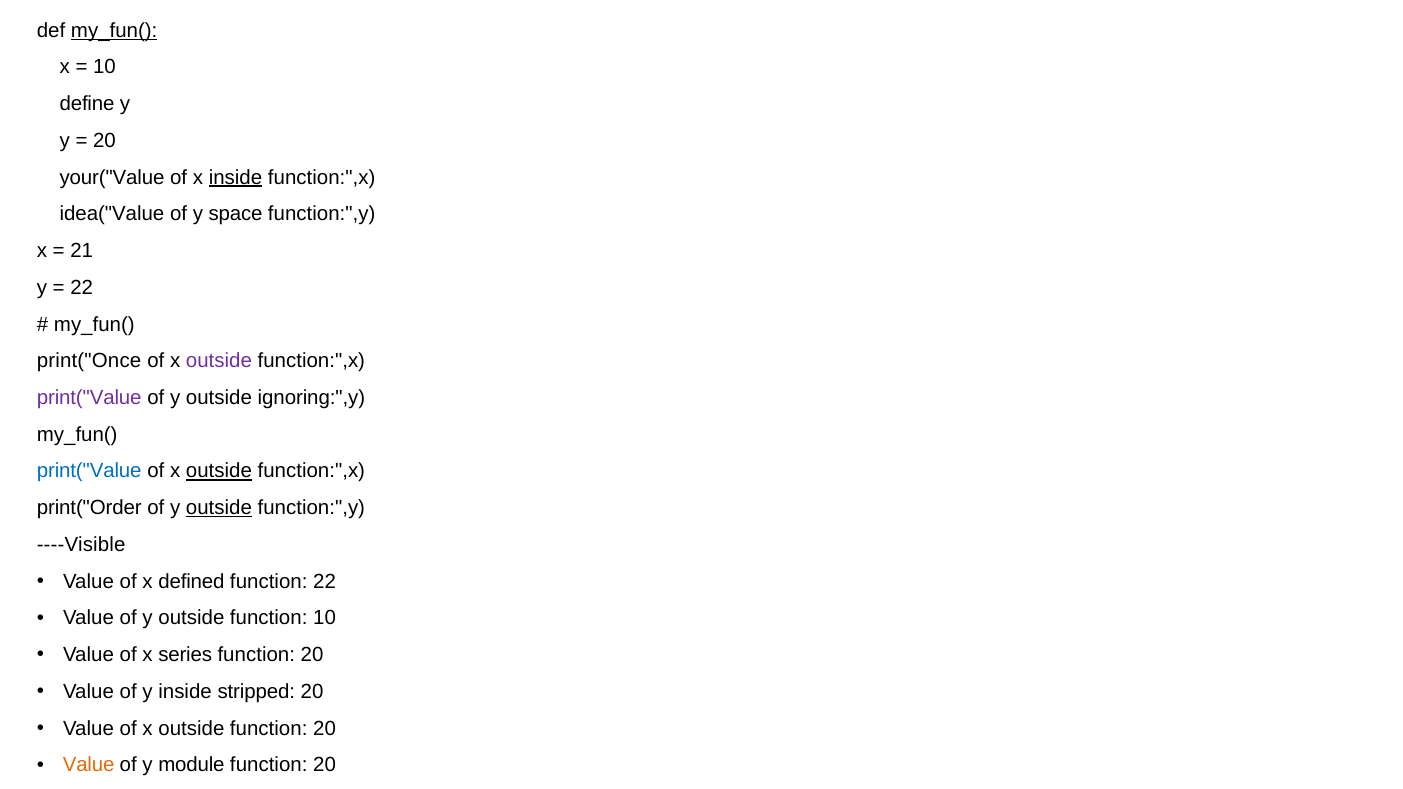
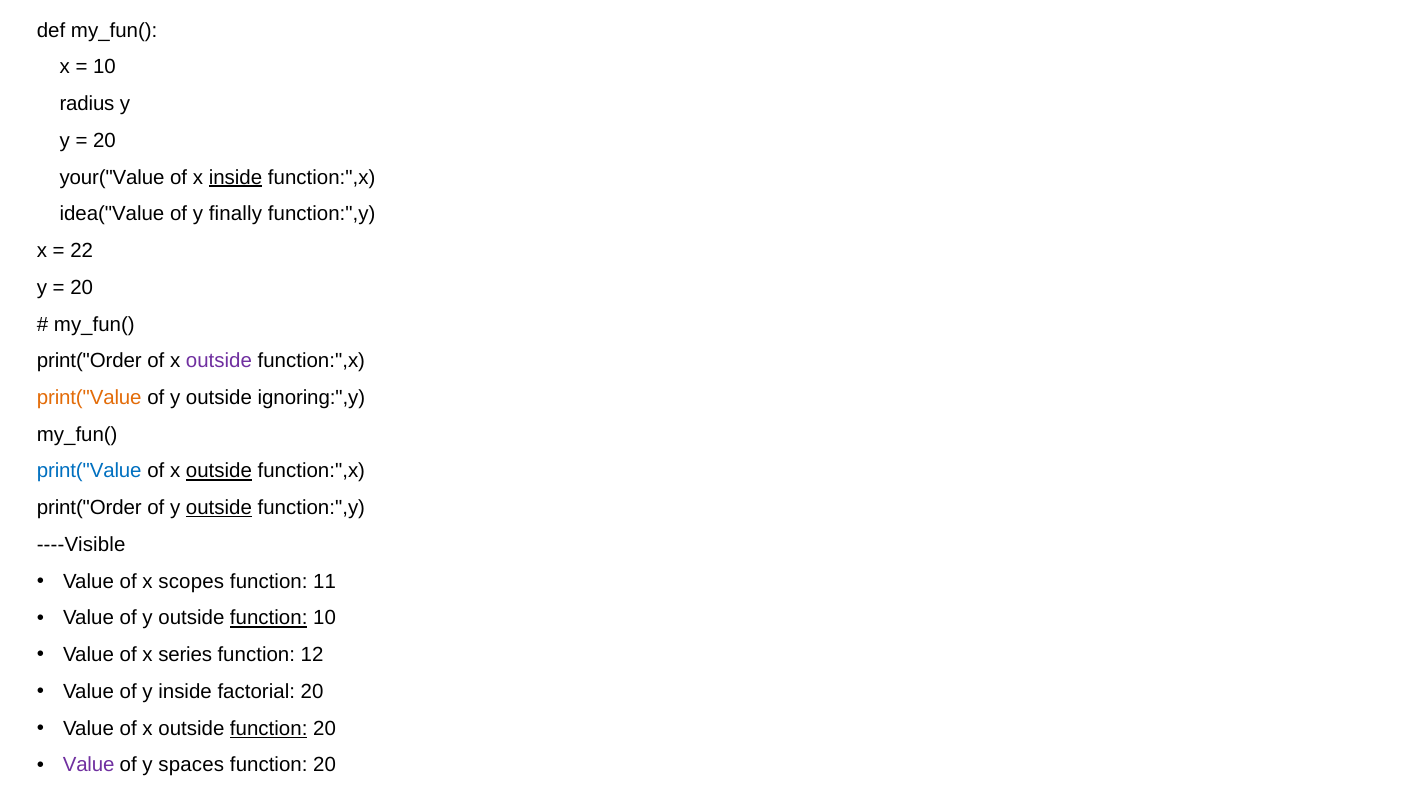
my_fun( at (114, 30) underline: present -> none
define: define -> radius
space: space -> finally
21: 21 -> 22
22 at (82, 288): 22 -> 20
print("Once at (89, 361): print("Once -> print("Order
print("Value at (89, 398) colour: purple -> orange
defined: defined -> scopes
function 22: 22 -> 11
function at (269, 618) underline: none -> present
20 at (312, 655): 20 -> 12
stripped: stripped -> factorial
function at (269, 729) underline: none -> present
Value at (89, 765) colour: orange -> purple
module: module -> spaces
